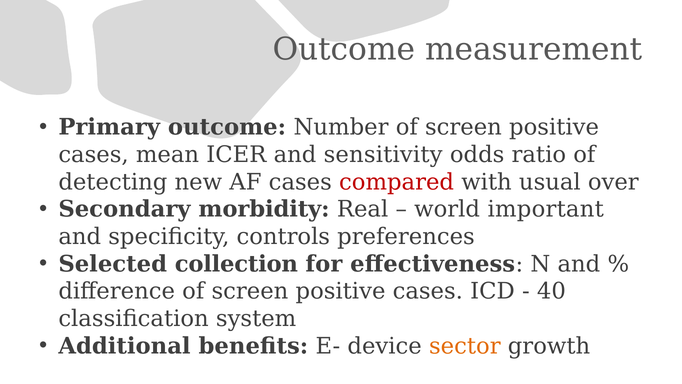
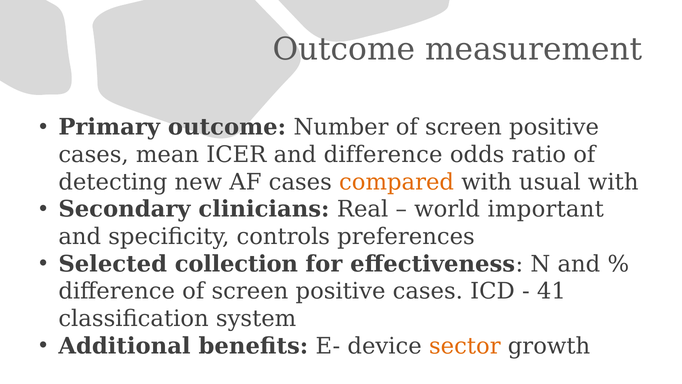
and sensitivity: sensitivity -> difference
compared colour: red -> orange
usual over: over -> with
morbidity: morbidity -> clinicians
40: 40 -> 41
